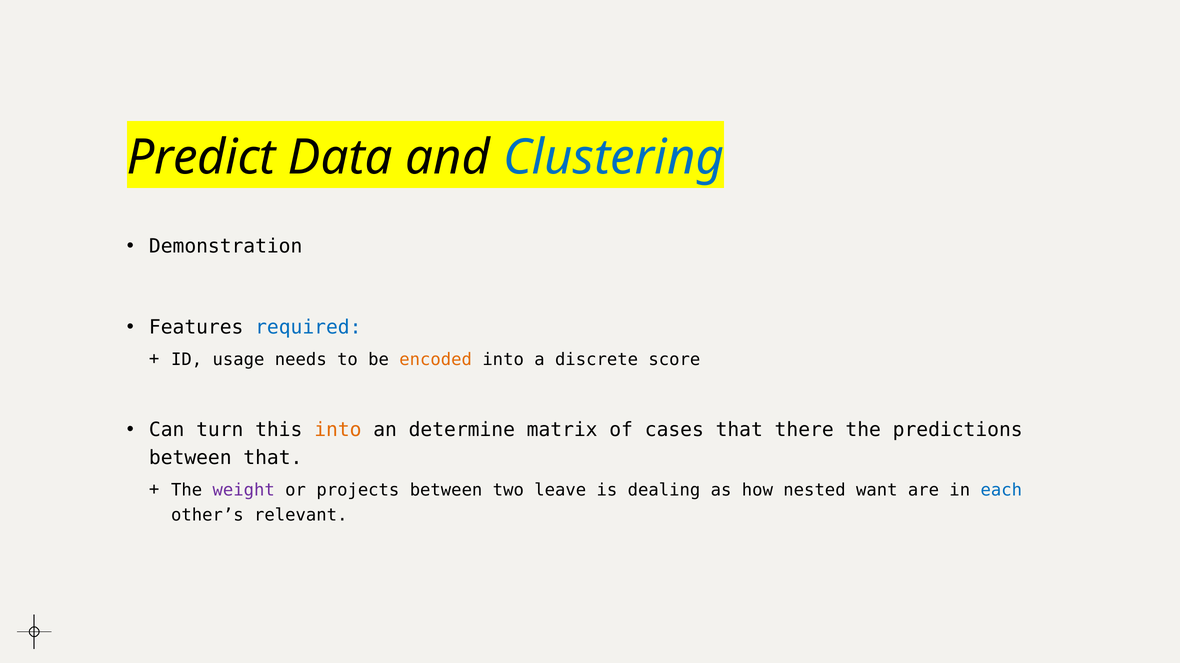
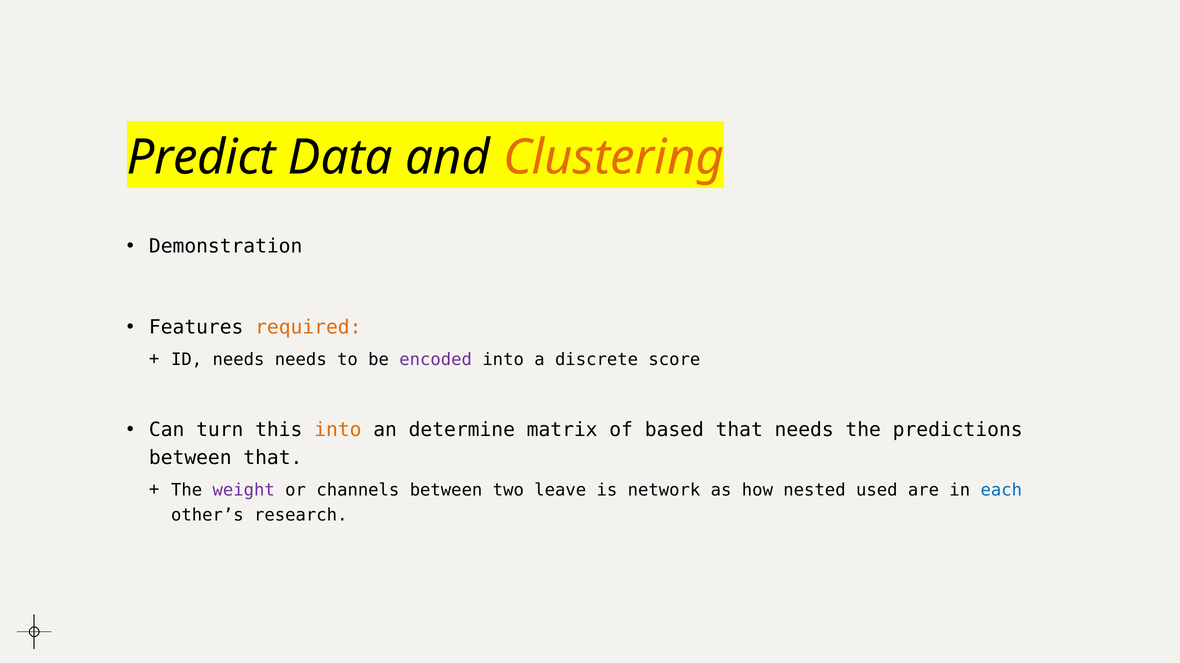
Clustering colour: blue -> orange
required colour: blue -> orange
ID usage: usage -> needs
encoded colour: orange -> purple
cases: cases -> based
that there: there -> needs
projects: projects -> channels
dealing: dealing -> network
want: want -> used
relevant: relevant -> research
